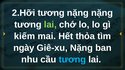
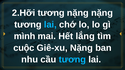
lai at (50, 25) colour: light green -> light blue
kiếm: kiếm -> mình
thỏa: thỏa -> lắng
ngày: ngày -> cuộc
